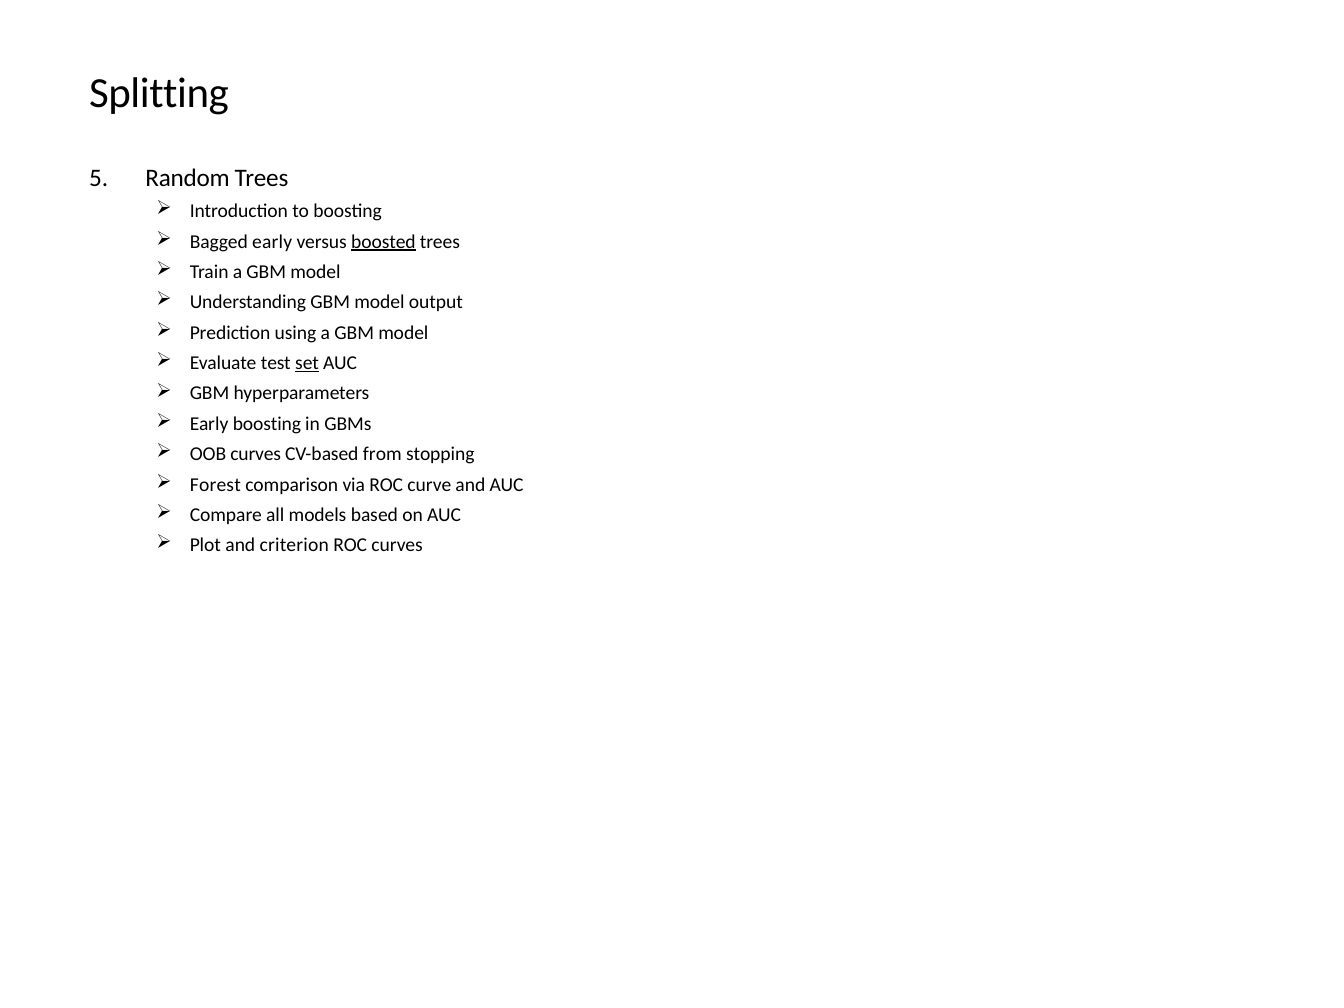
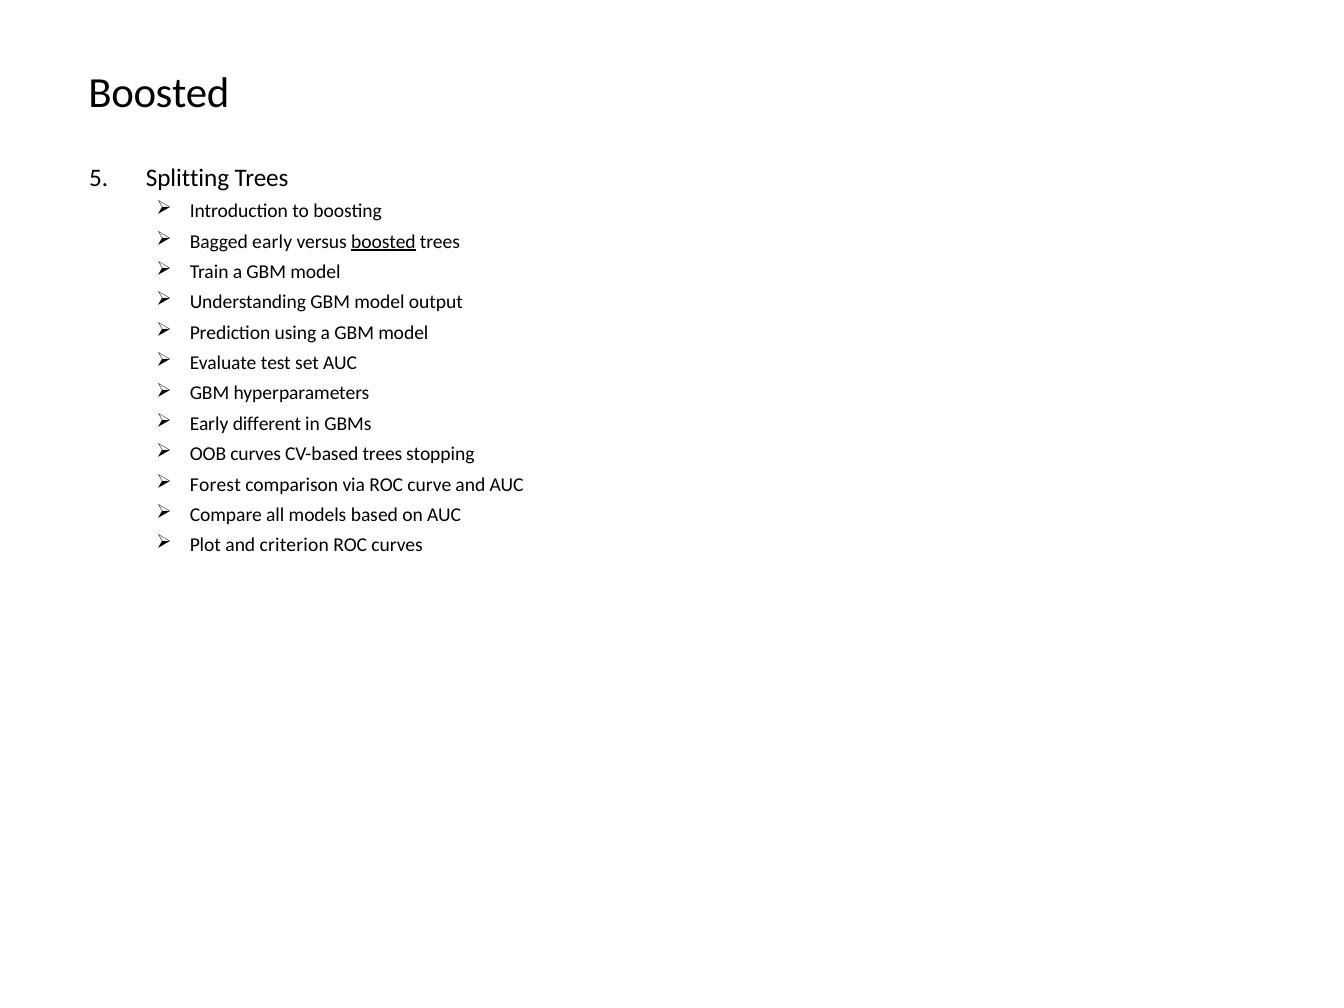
Splitting at (159, 94): Splitting -> Boosted
Random: Random -> Splitting
set underline: present -> none
Early boosting: boosting -> different
CV-based from: from -> trees
